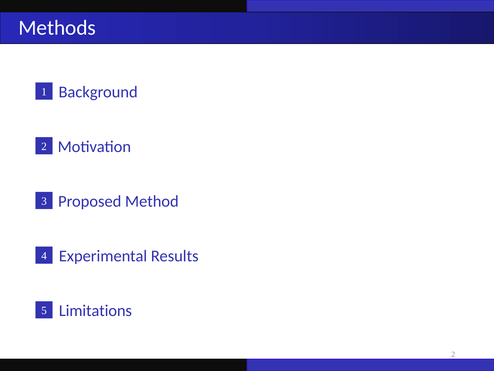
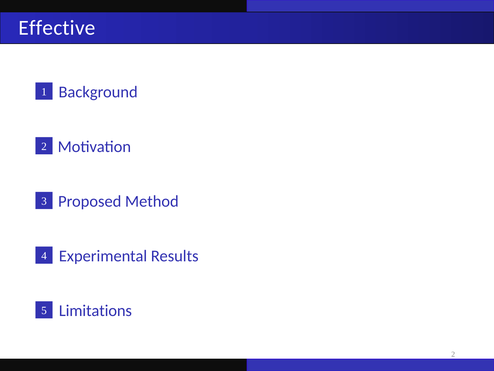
Methods: Methods -> Effective
